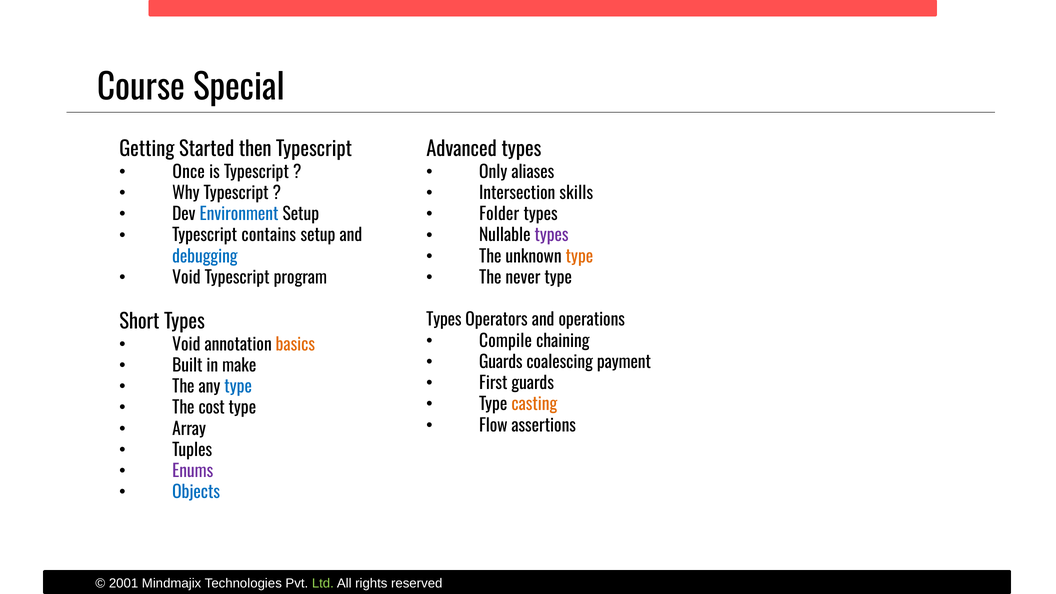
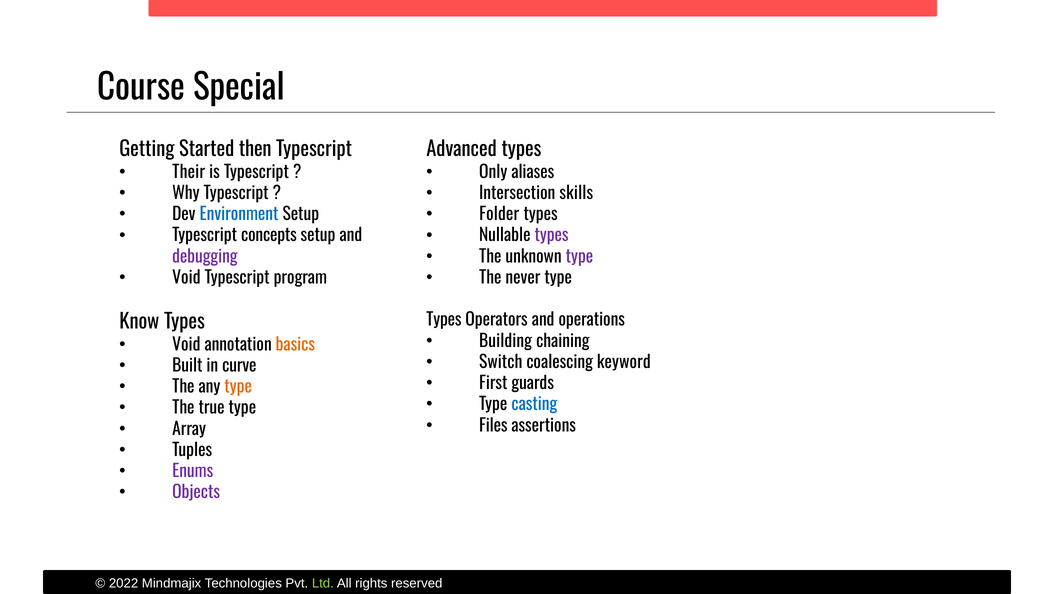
Once: Once -> Their
contains: contains -> concepts
type at (579, 257) colour: orange -> purple
debugging colour: blue -> purple
Short: Short -> Know
Compile: Compile -> Building
Guards at (501, 362): Guards -> Switch
payment: payment -> keyword
make: make -> curve
type at (238, 387) colour: blue -> orange
casting colour: orange -> blue
cost: cost -> true
Flow: Flow -> Files
Objects colour: blue -> purple
2001: 2001 -> 2022
